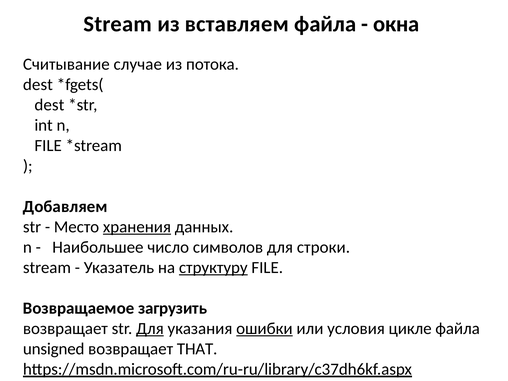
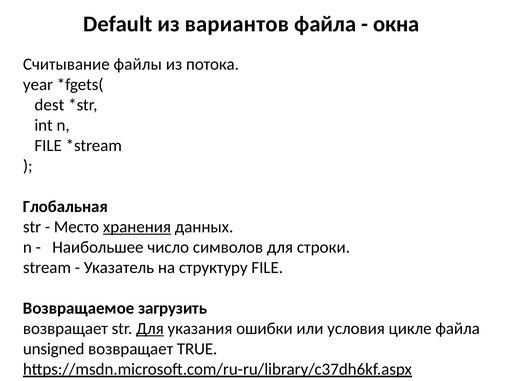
Stream at (118, 24): Stream -> Default
вставляем: вставляем -> вариантов
случае: случае -> файлы
dest at (38, 85): dest -> year
Добавляем: Добавляем -> Глобальная
структуру underline: present -> none
ошибки underline: present -> none
THAT: THAT -> TRUE
